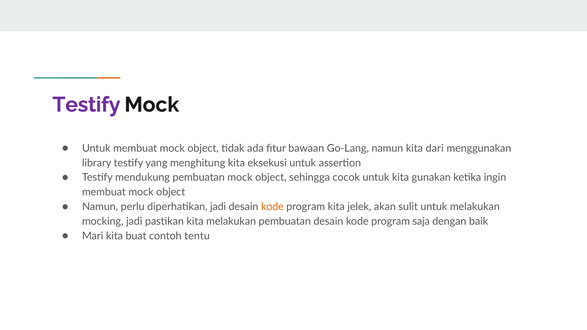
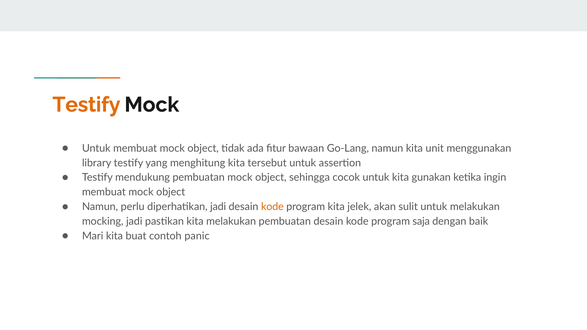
Testify at (86, 105) colour: purple -> orange
dari: dari -> unit
eksekusi: eksekusi -> tersebut
tentu: tentu -> panic
